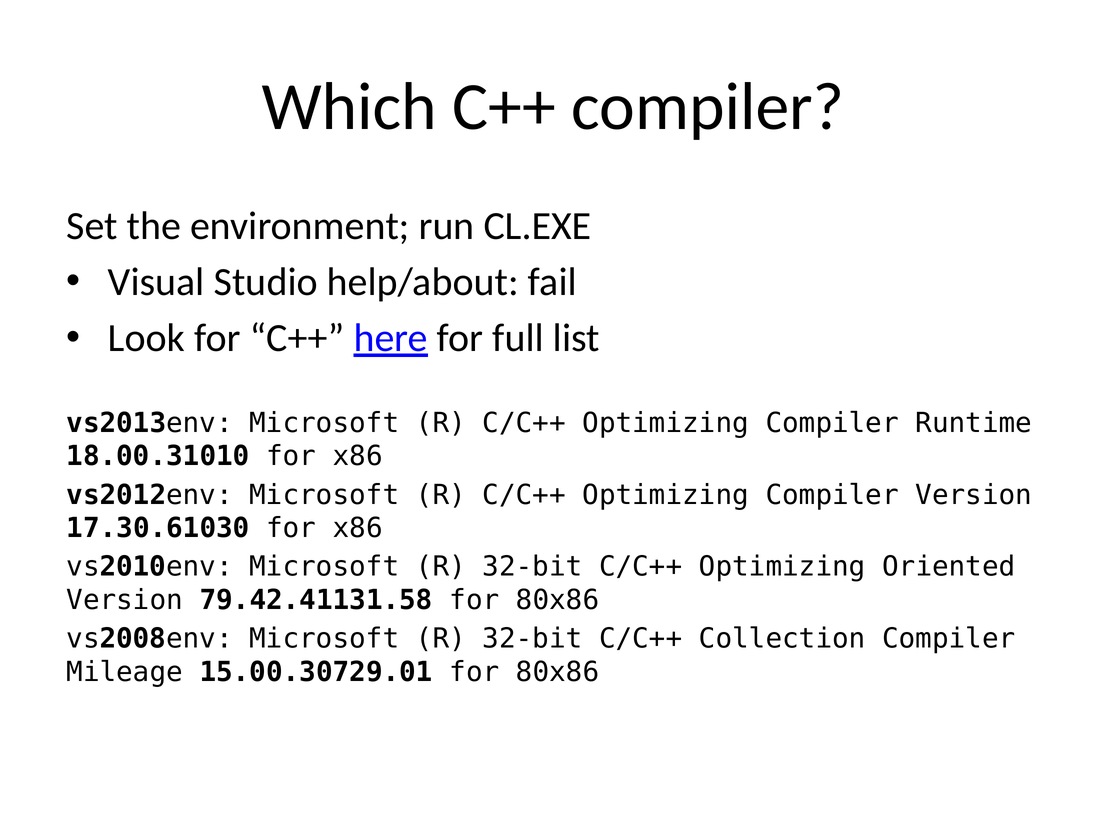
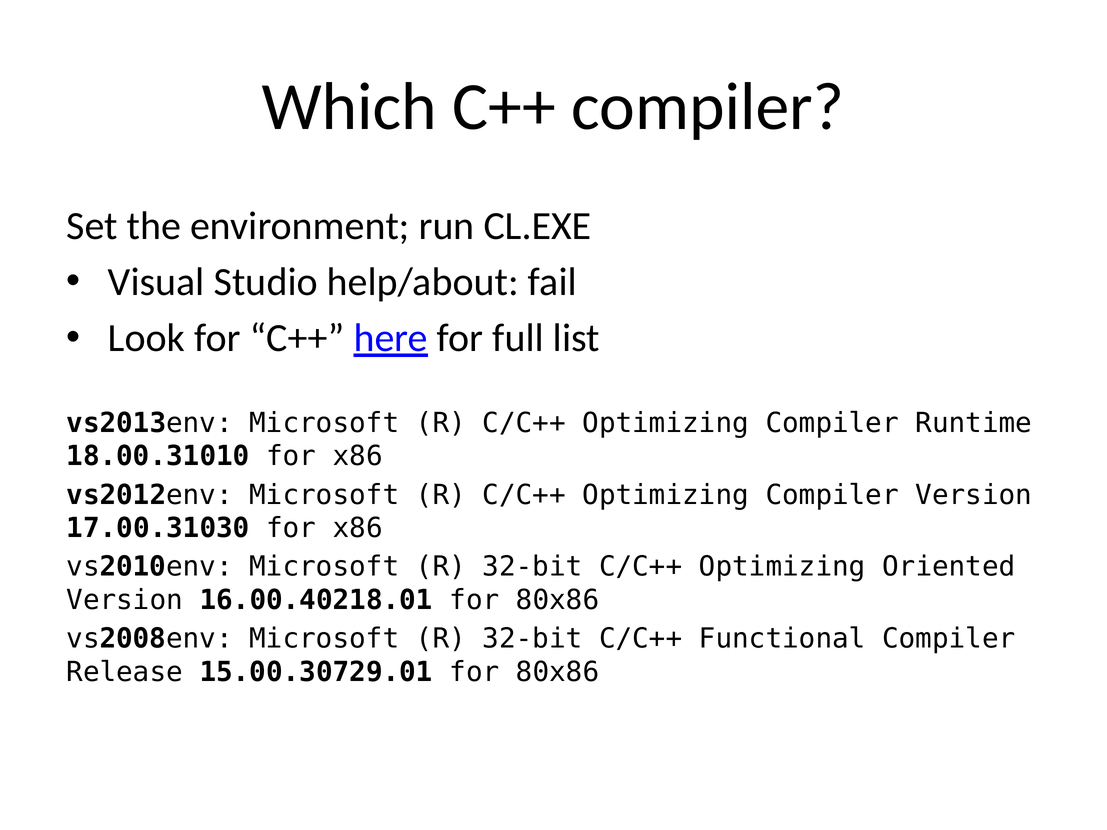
17.30.61030: 17.30.61030 -> 17.00.31030
79.42.41131.58: 79.42.41131.58 -> 16.00.40218.01
Collection: Collection -> Functional
Mileage: Mileage -> Release
